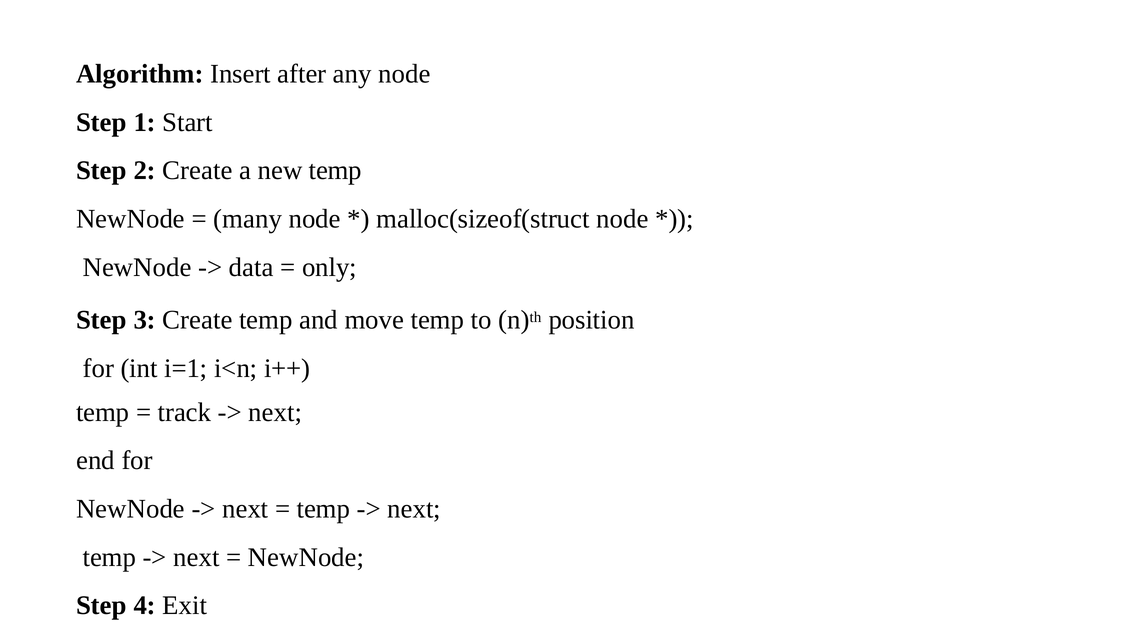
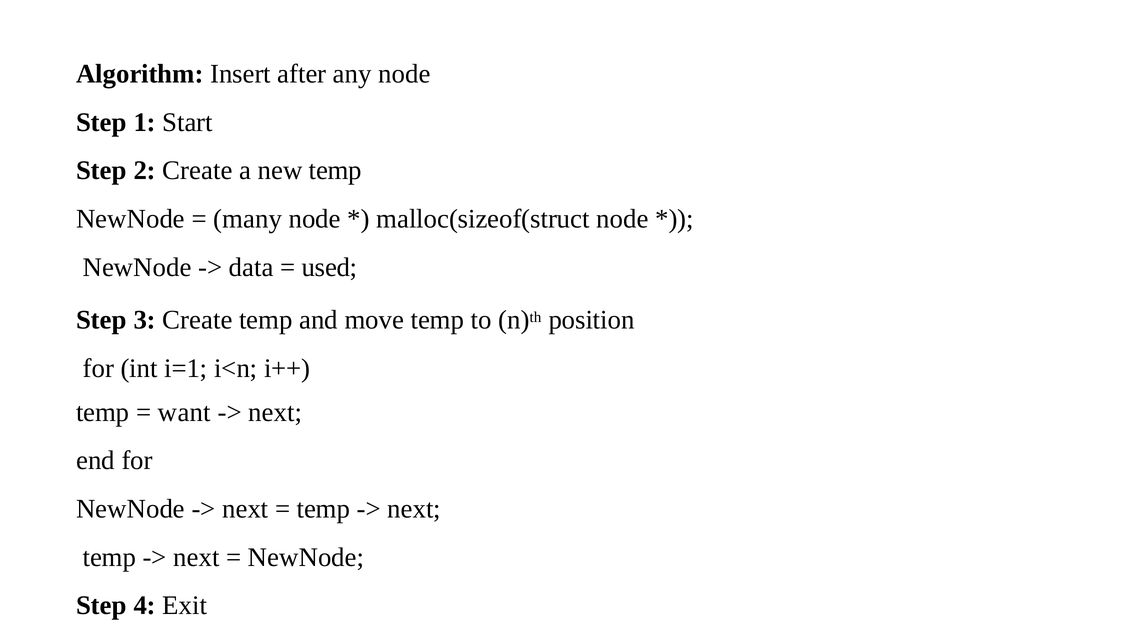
only: only -> used
track: track -> want
